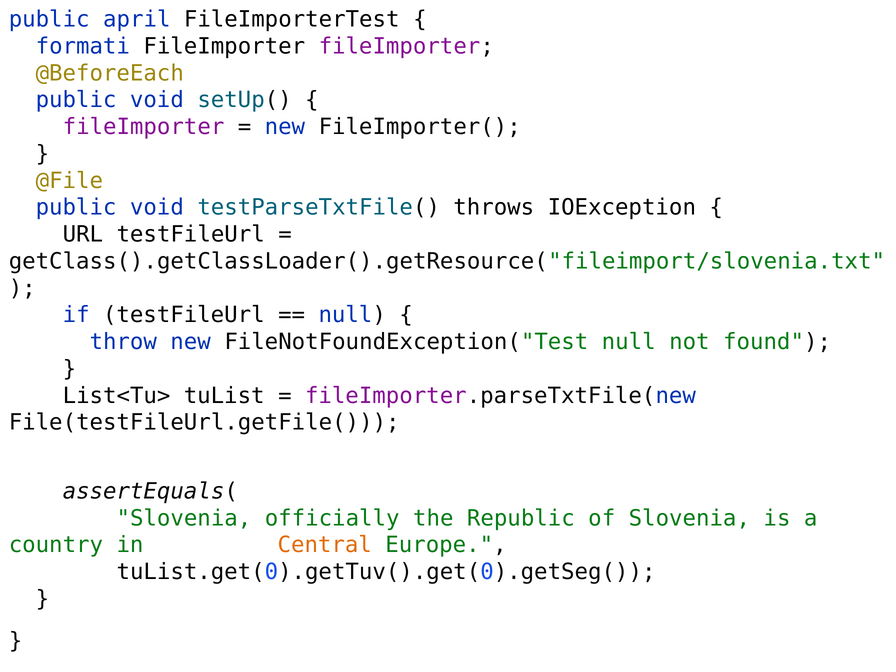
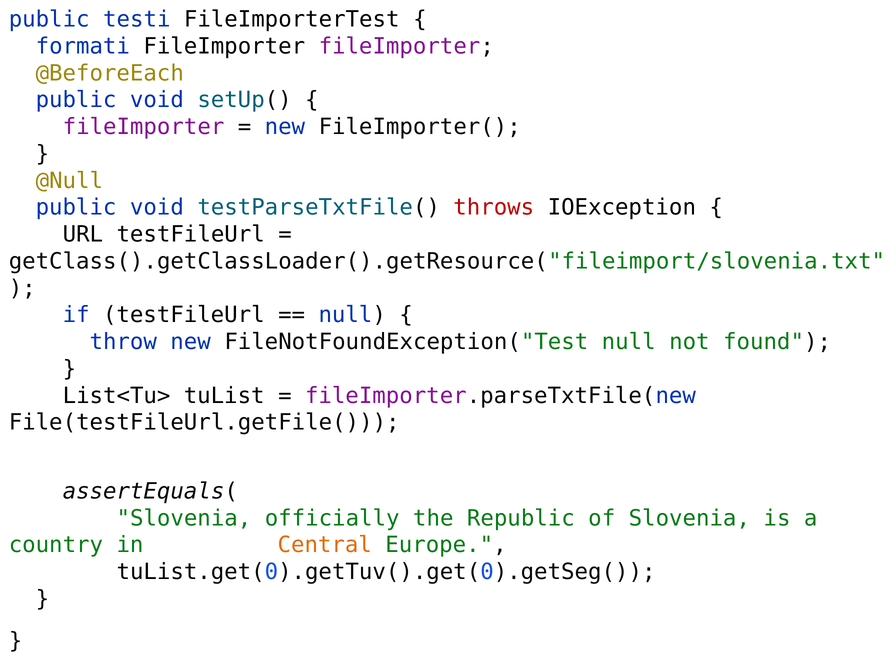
public april: april -> testi
@File: @File -> @Null
throws colour: black -> red
